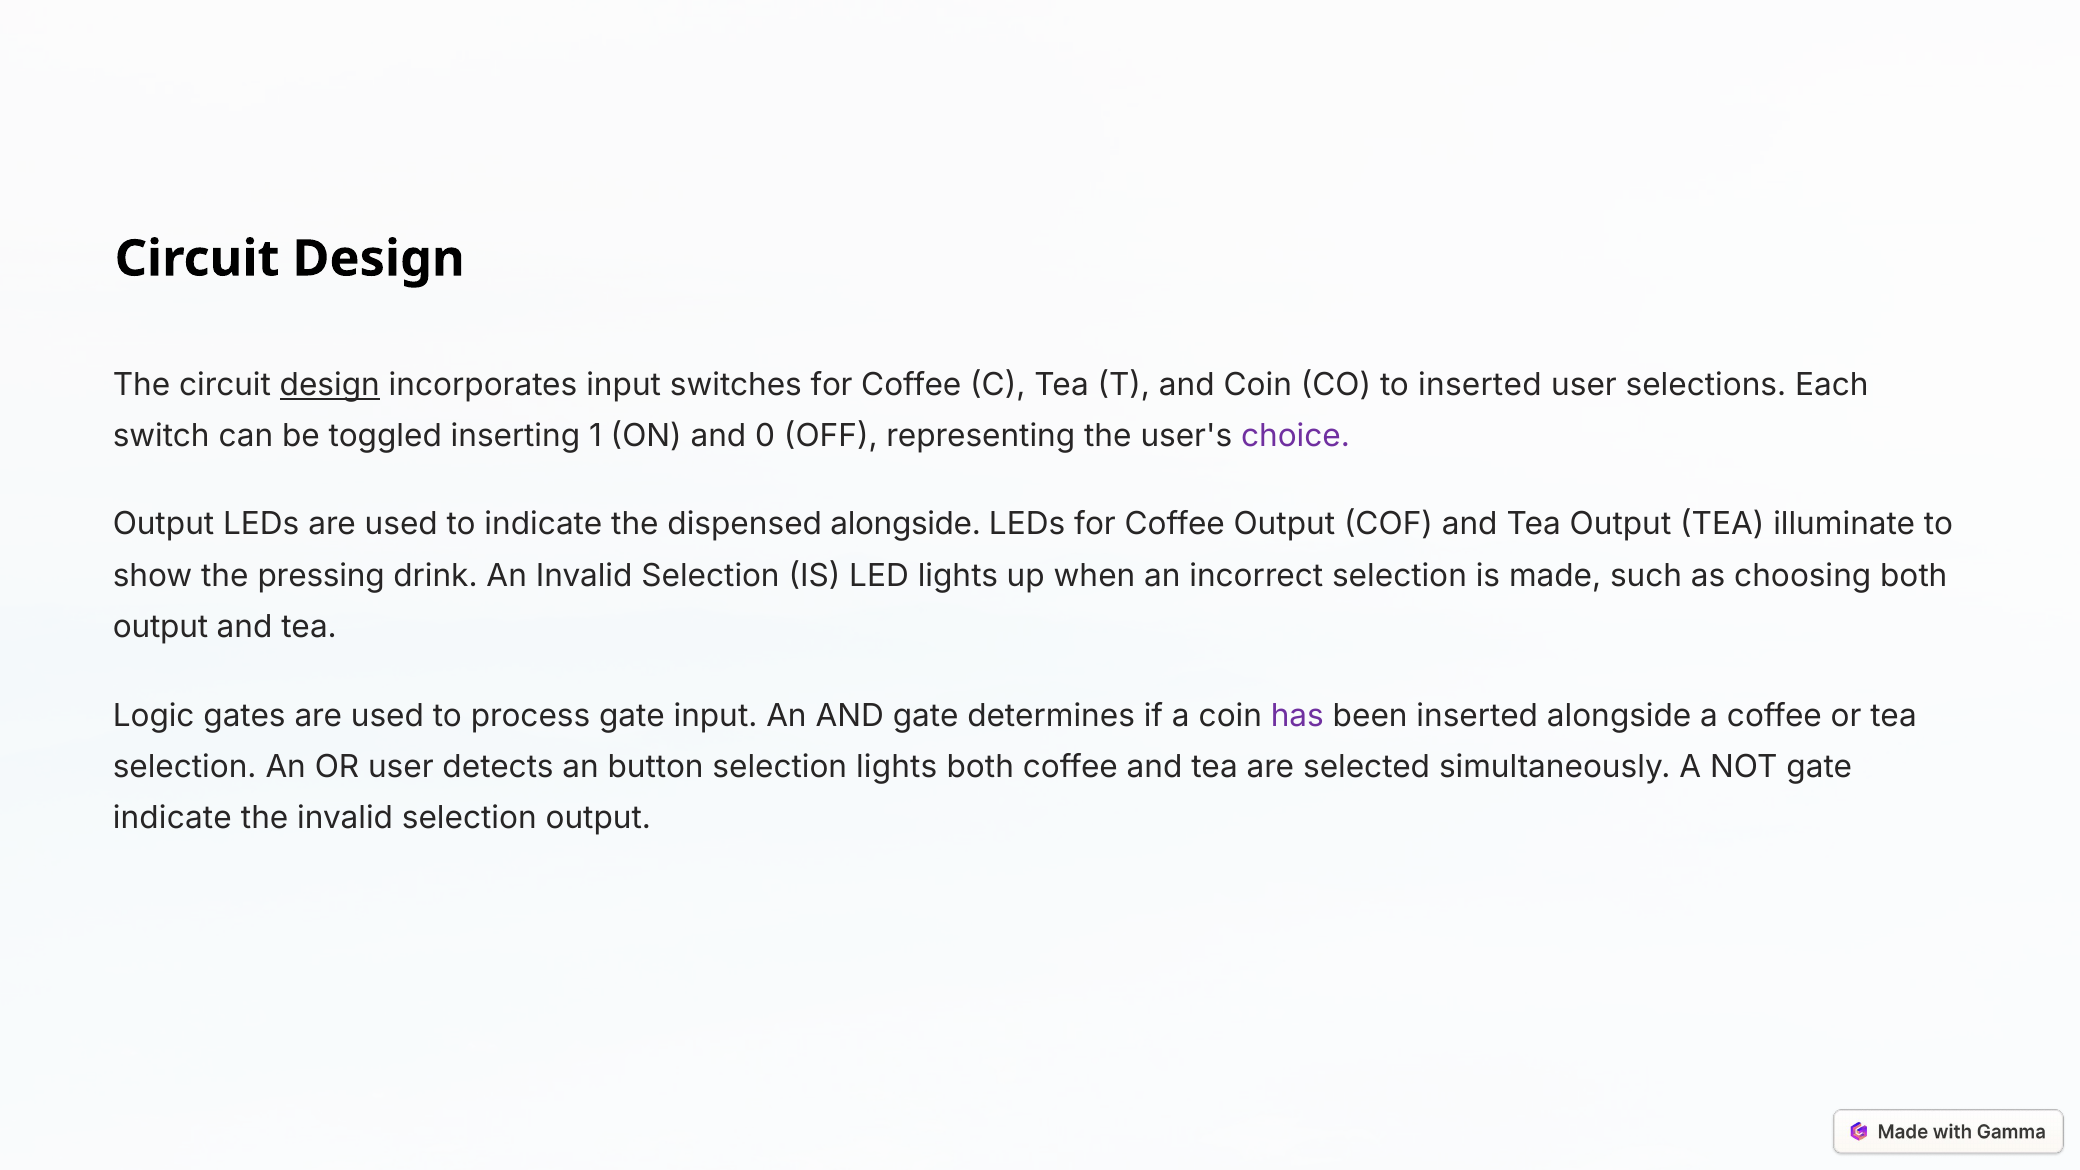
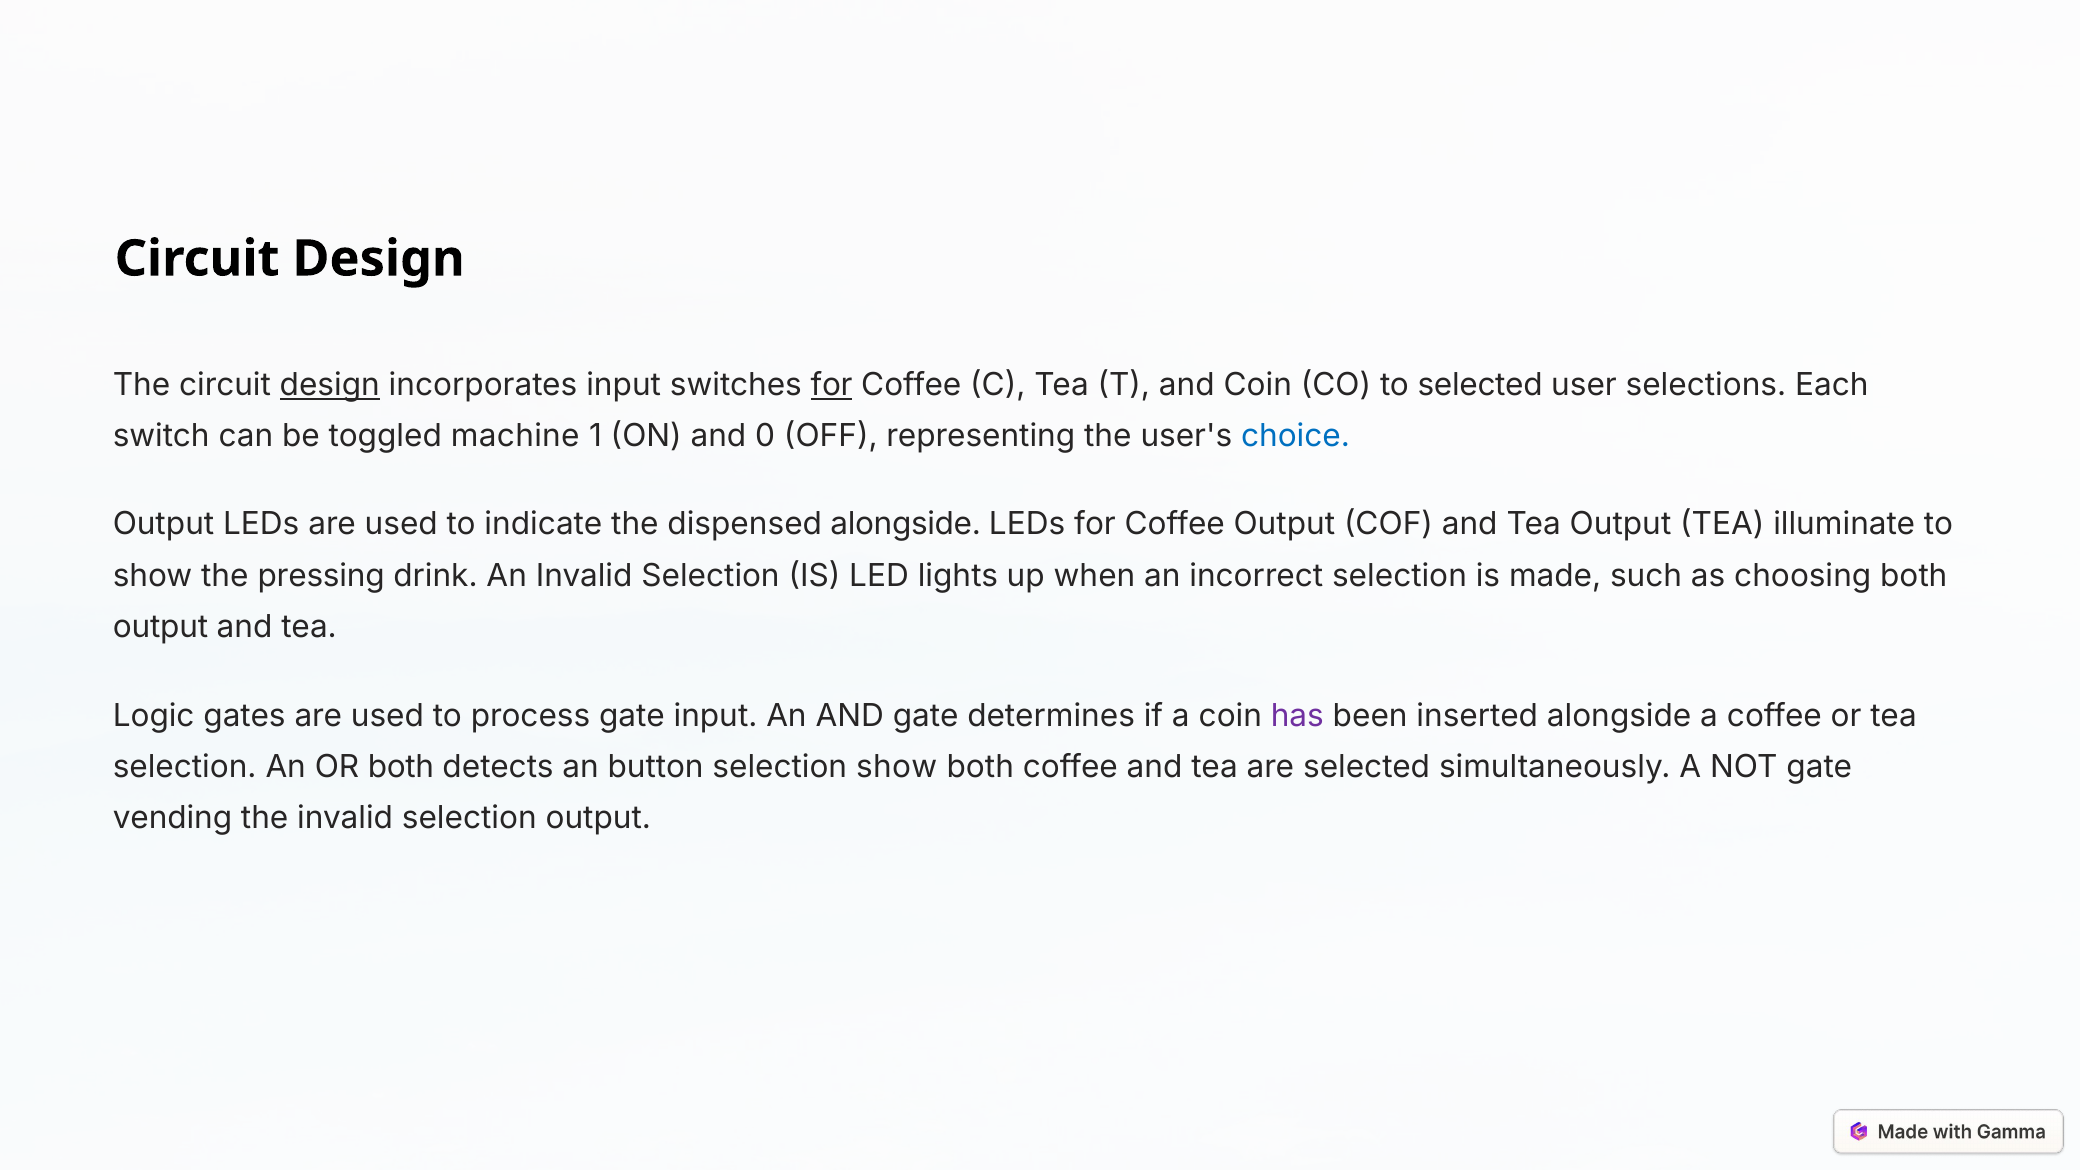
for at (832, 385) underline: none -> present
to inserted: inserted -> selected
inserting: inserting -> machine
choice colour: purple -> blue
OR user: user -> both
selection lights: lights -> show
indicate at (172, 818): indicate -> vending
